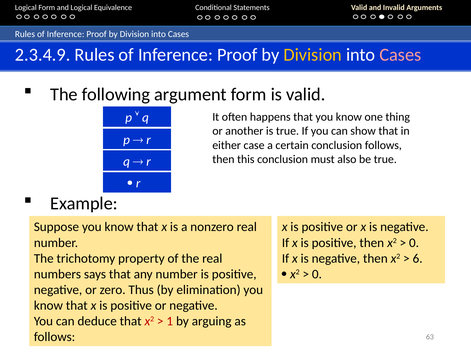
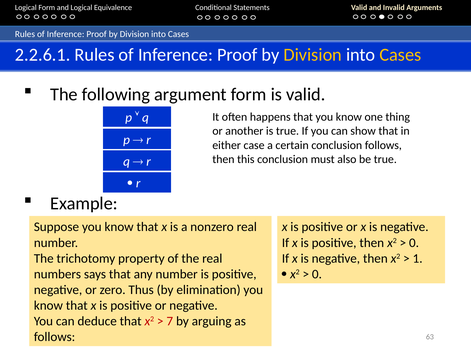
2.3.4.9: 2.3.4.9 -> 2.2.6.1
Cases at (400, 55) colour: pink -> yellow
6: 6 -> 1
1: 1 -> 7
